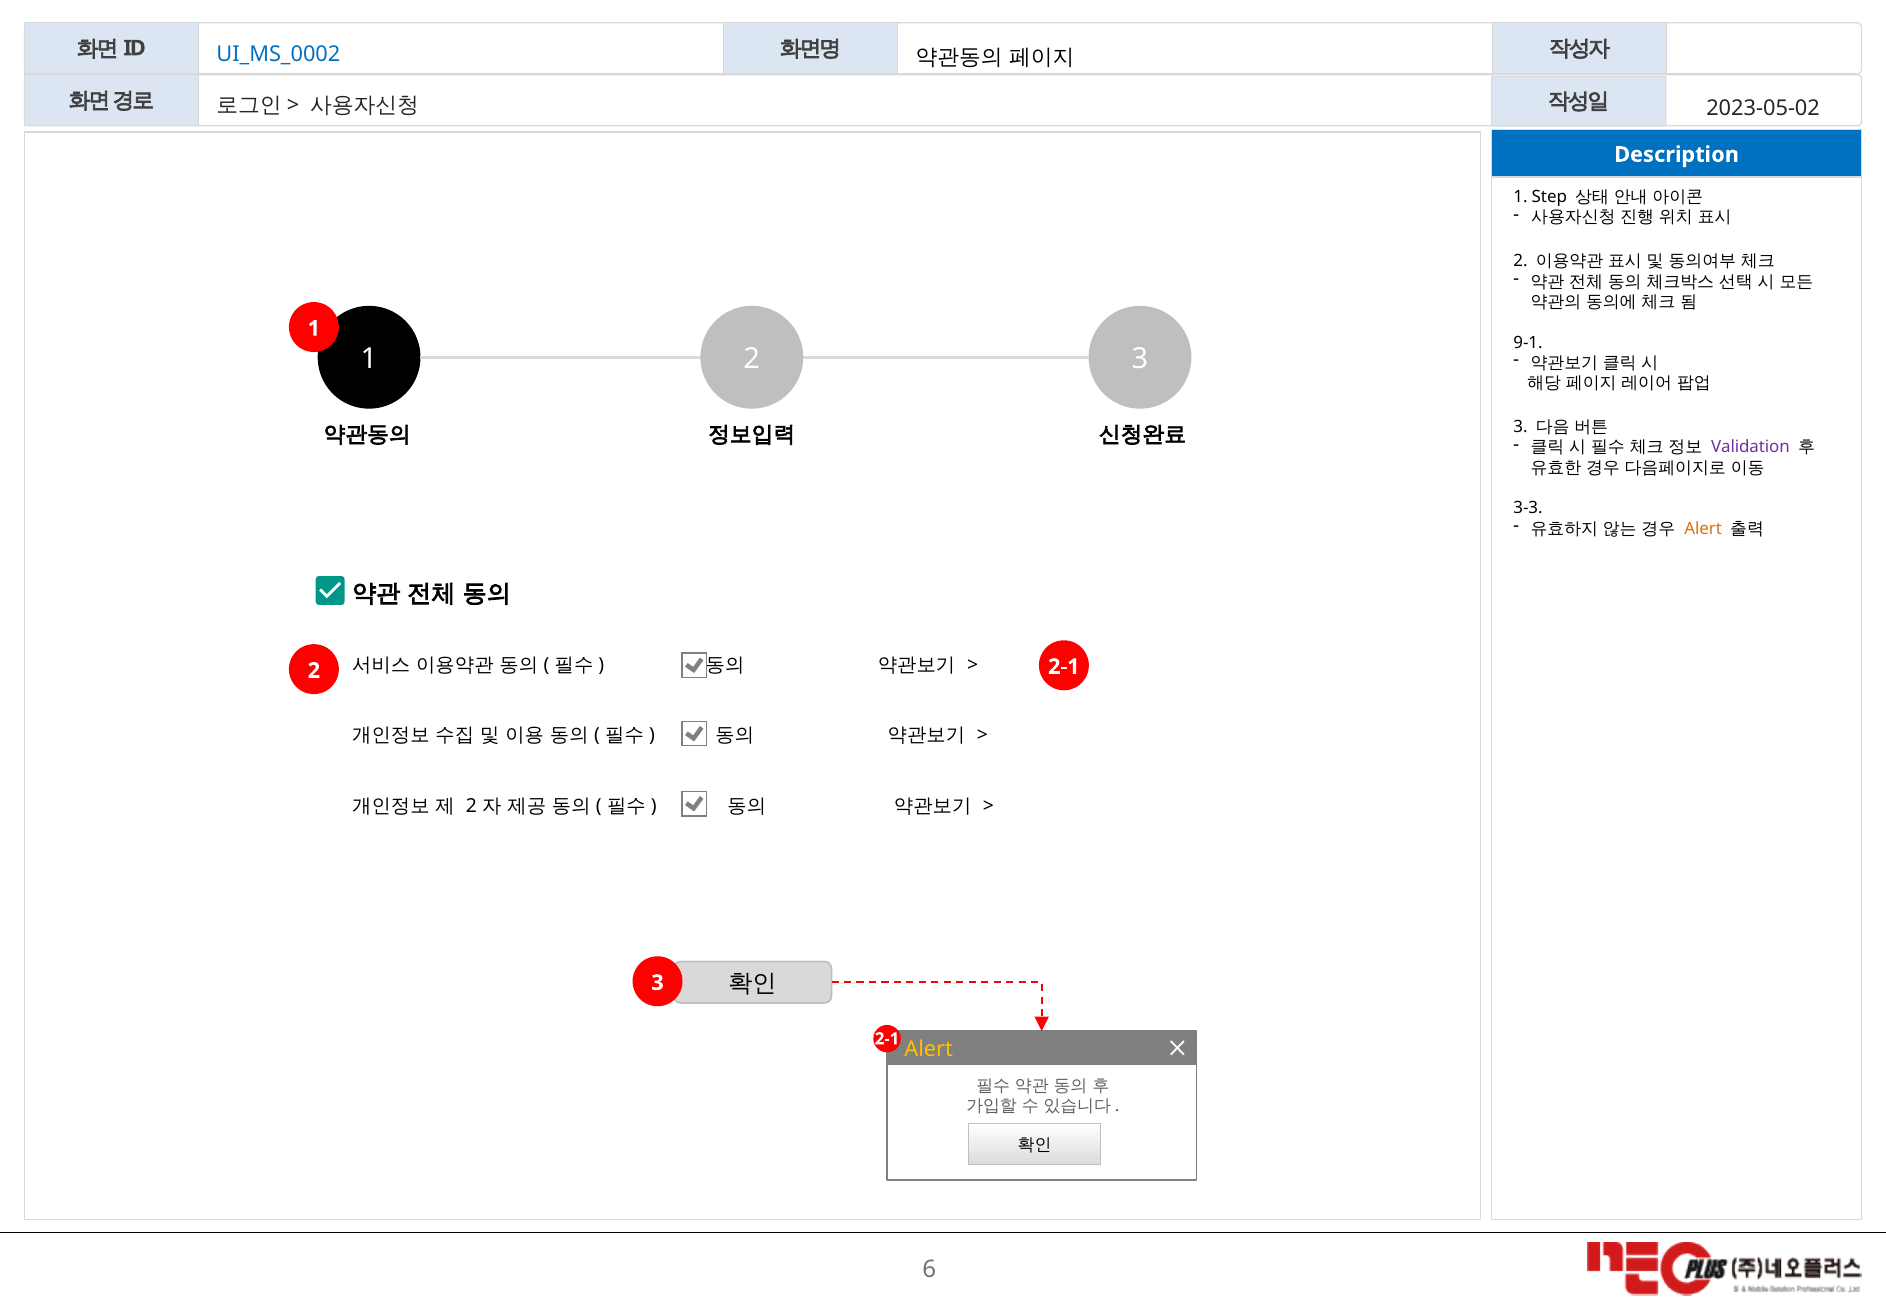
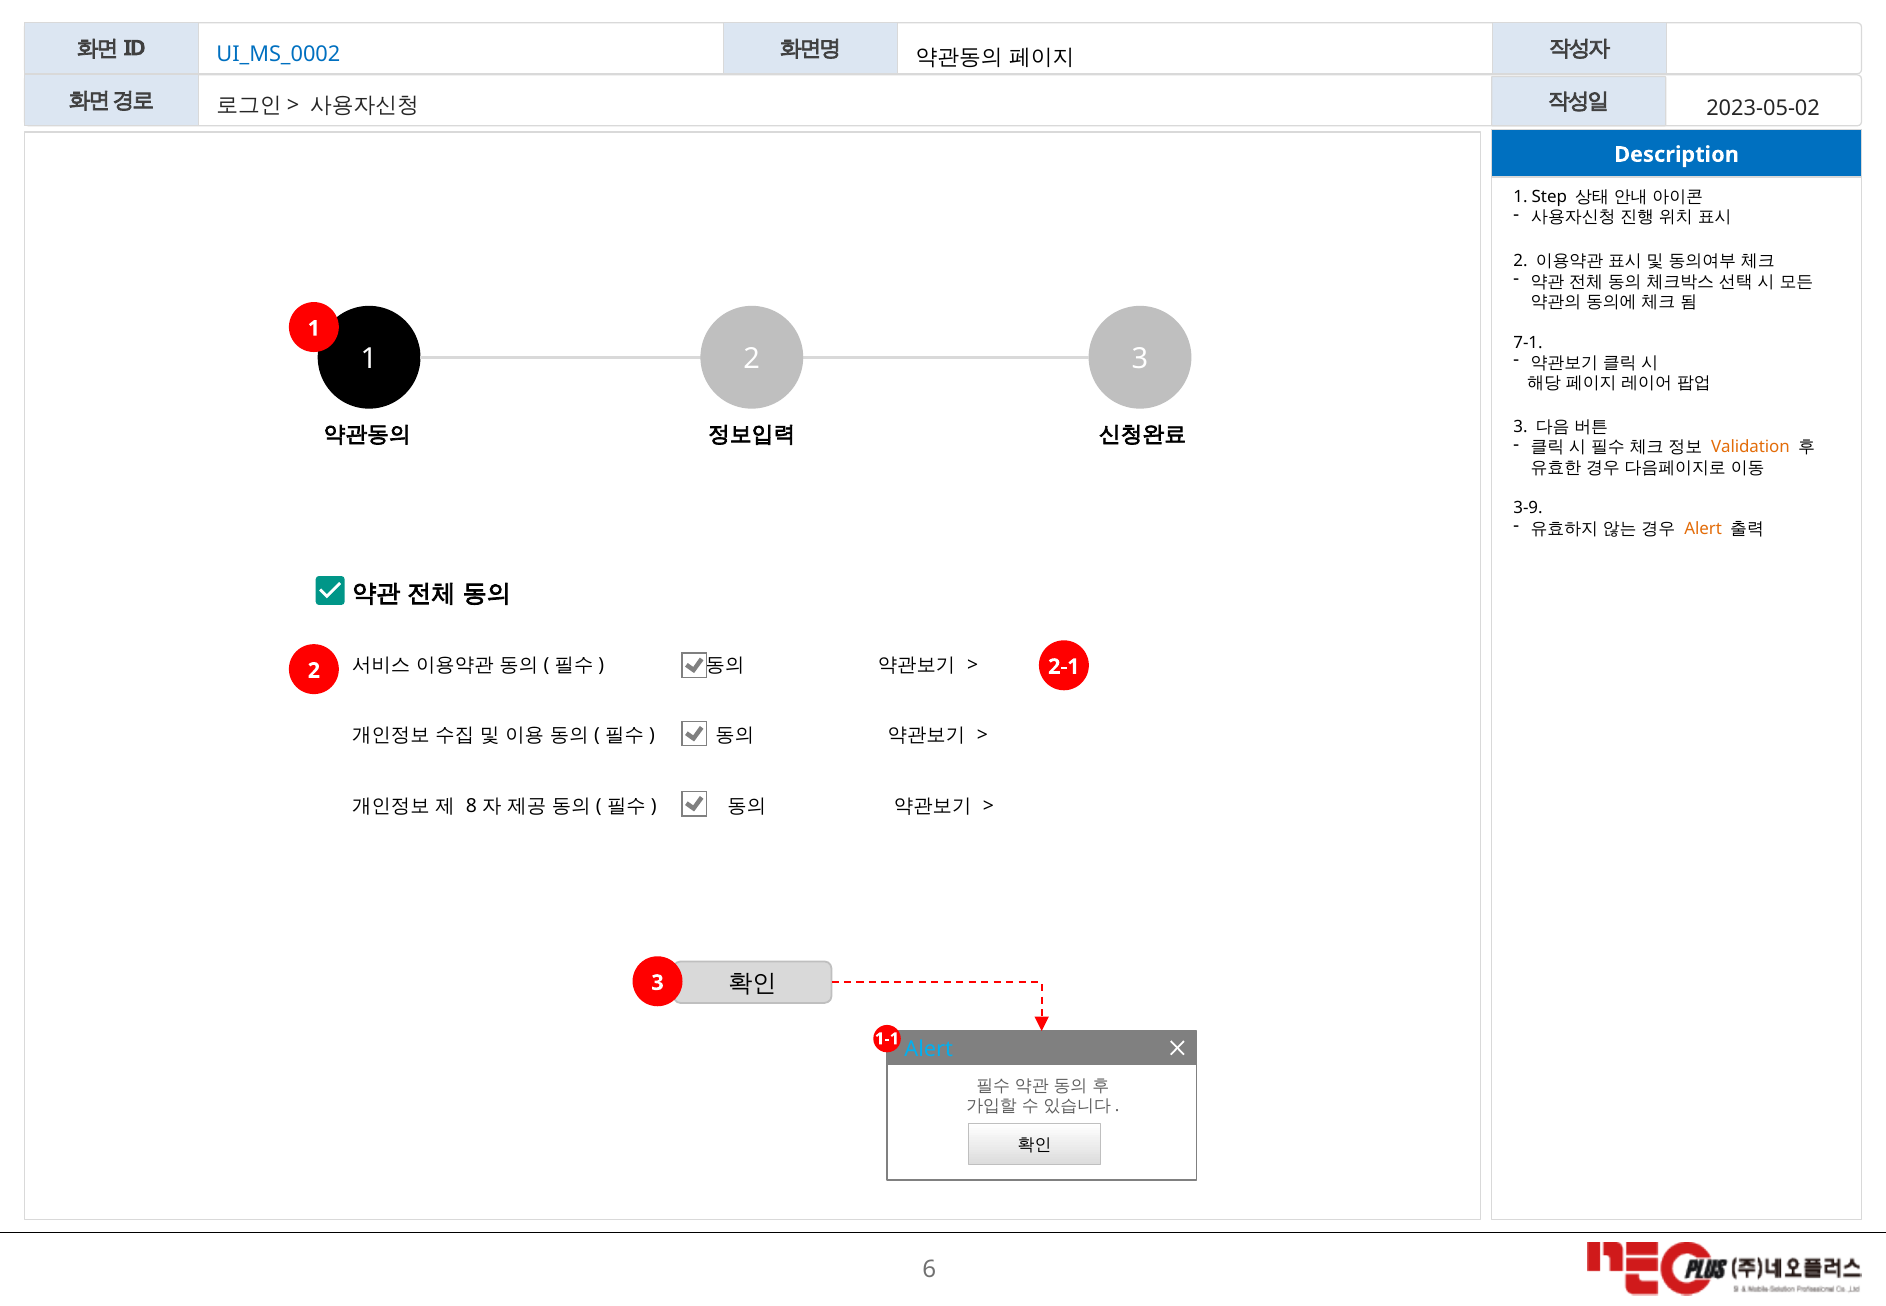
9-1: 9-1 -> 7-1
Validation colour: purple -> orange
3-3: 3-3 -> 3-9
2 at (471, 806): 2 -> 8
2-1 at (887, 1039): 2-1 -> 1-1
Alert at (929, 1049) colour: yellow -> light blue
